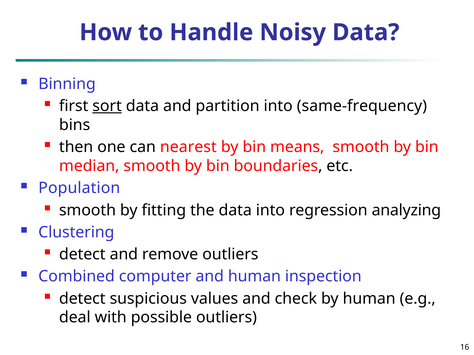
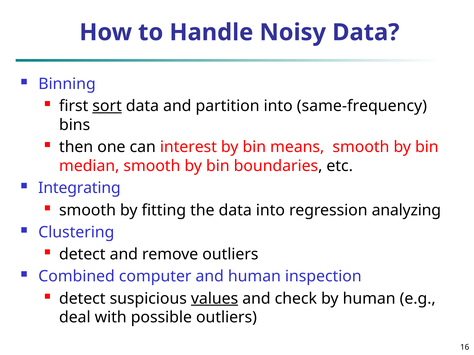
nearest: nearest -> interest
Population: Population -> Integrating
values underline: none -> present
